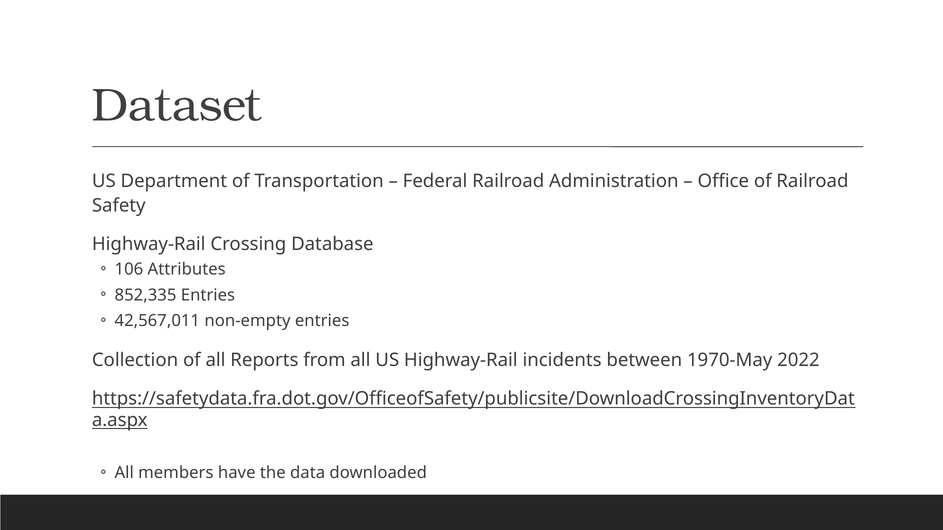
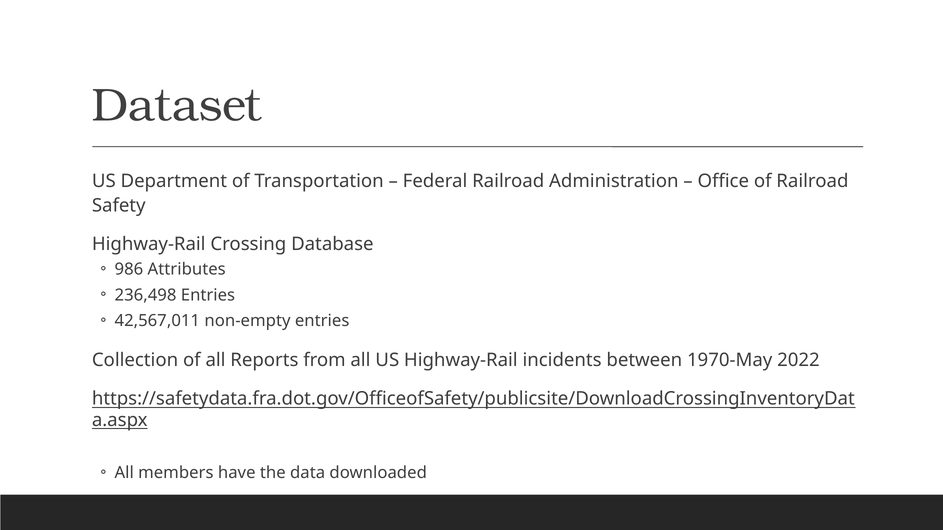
106: 106 -> 986
852,335: 852,335 -> 236,498
